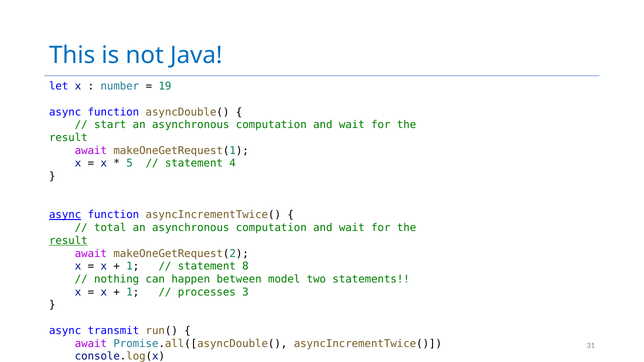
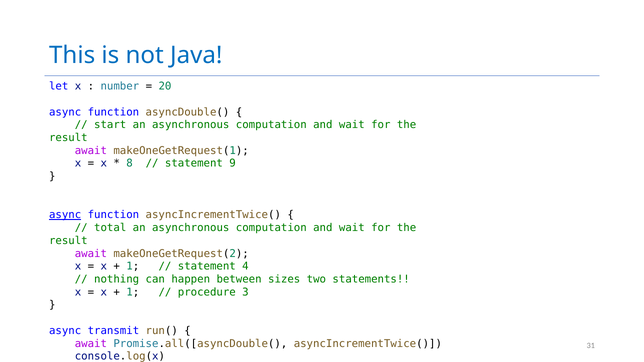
19: 19 -> 20
5: 5 -> 8
4: 4 -> 9
result at (68, 241) underline: present -> none
8: 8 -> 4
model: model -> sizes
processes: processes -> procedure
